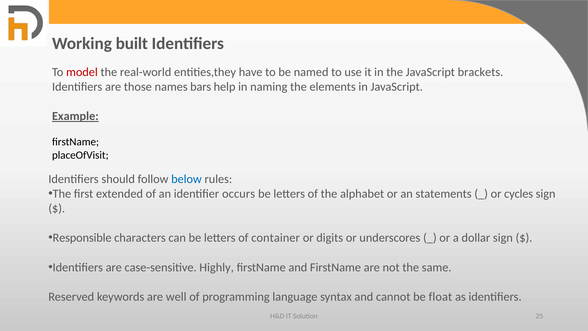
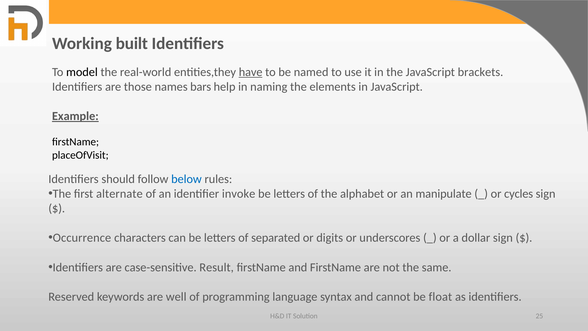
model colour: red -> black
have underline: none -> present
extended: extended -> alternate
occurs: occurs -> invoke
statements: statements -> manipulate
Responsible: Responsible -> Occurrence
container: container -> separated
Highly: Highly -> Result
